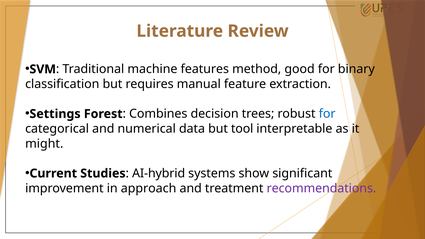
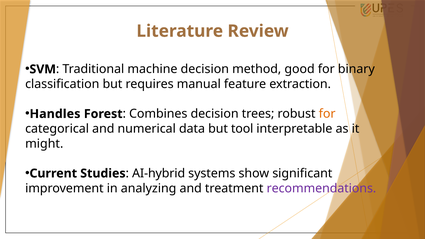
machine features: features -> decision
Settings: Settings -> Handles
for at (327, 114) colour: blue -> orange
approach: approach -> analyzing
